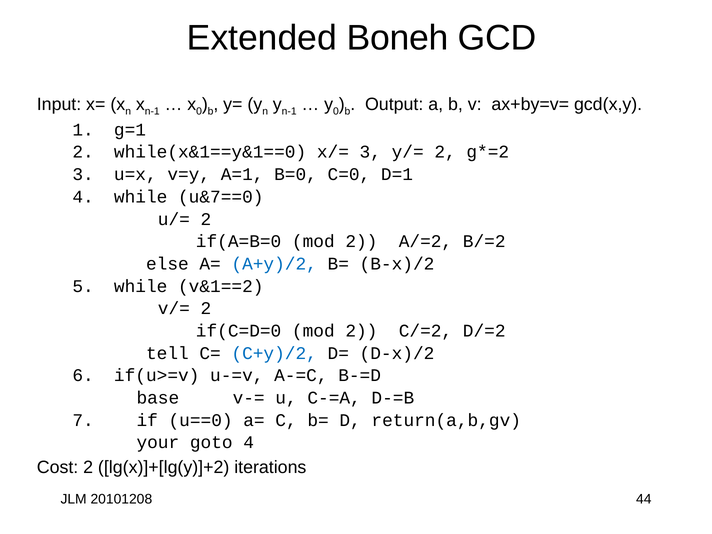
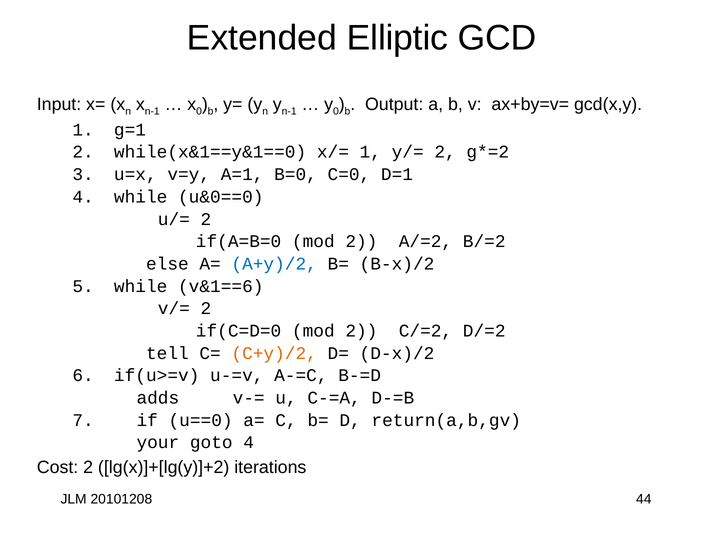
Boneh: Boneh -> Elliptic
x/= 3: 3 -> 1
u&7==0: u&7==0 -> u&0==0
v&1==2: v&1==2 -> v&1==6
C+y)/2 colour: blue -> orange
base: base -> adds
